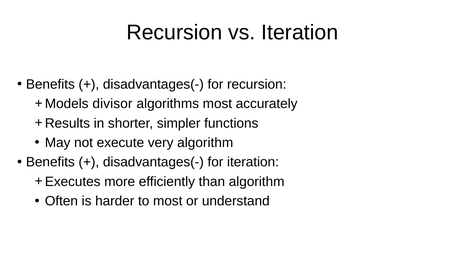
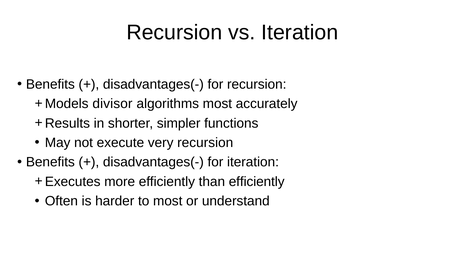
very algorithm: algorithm -> recursion
than algorithm: algorithm -> efficiently
